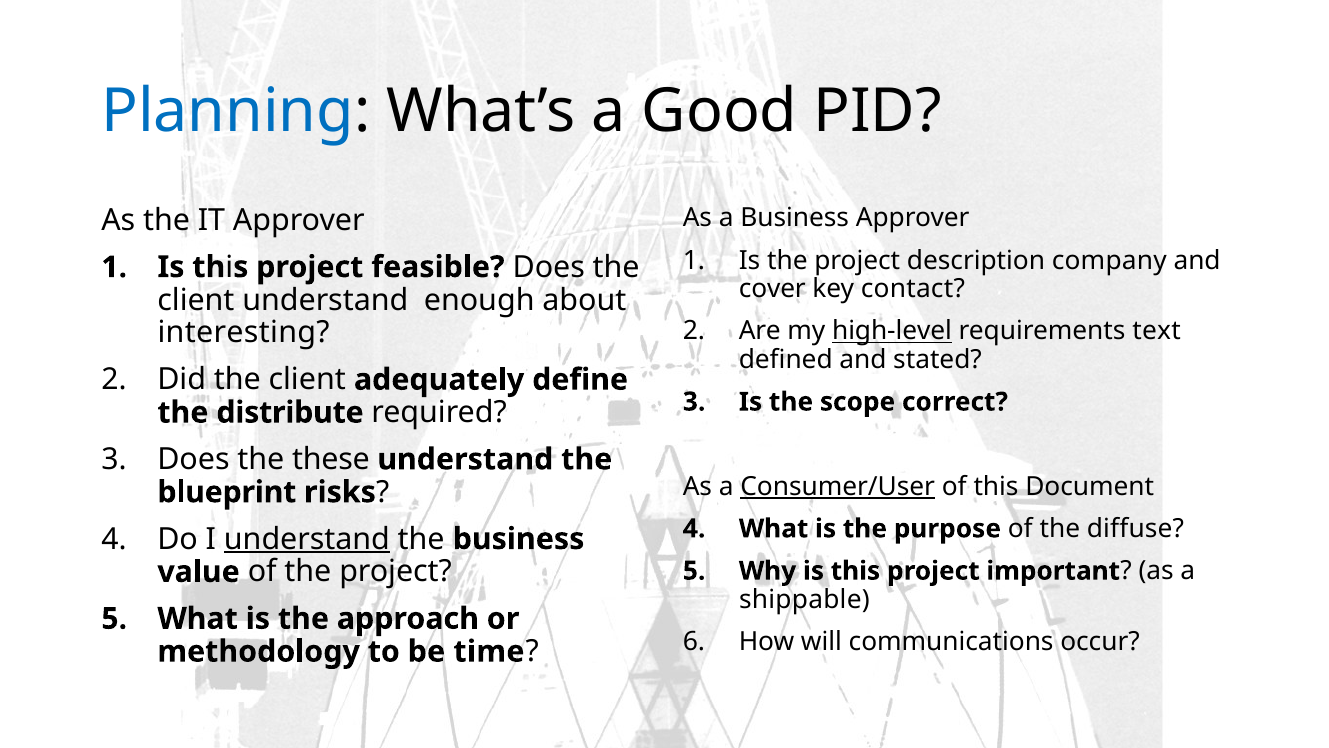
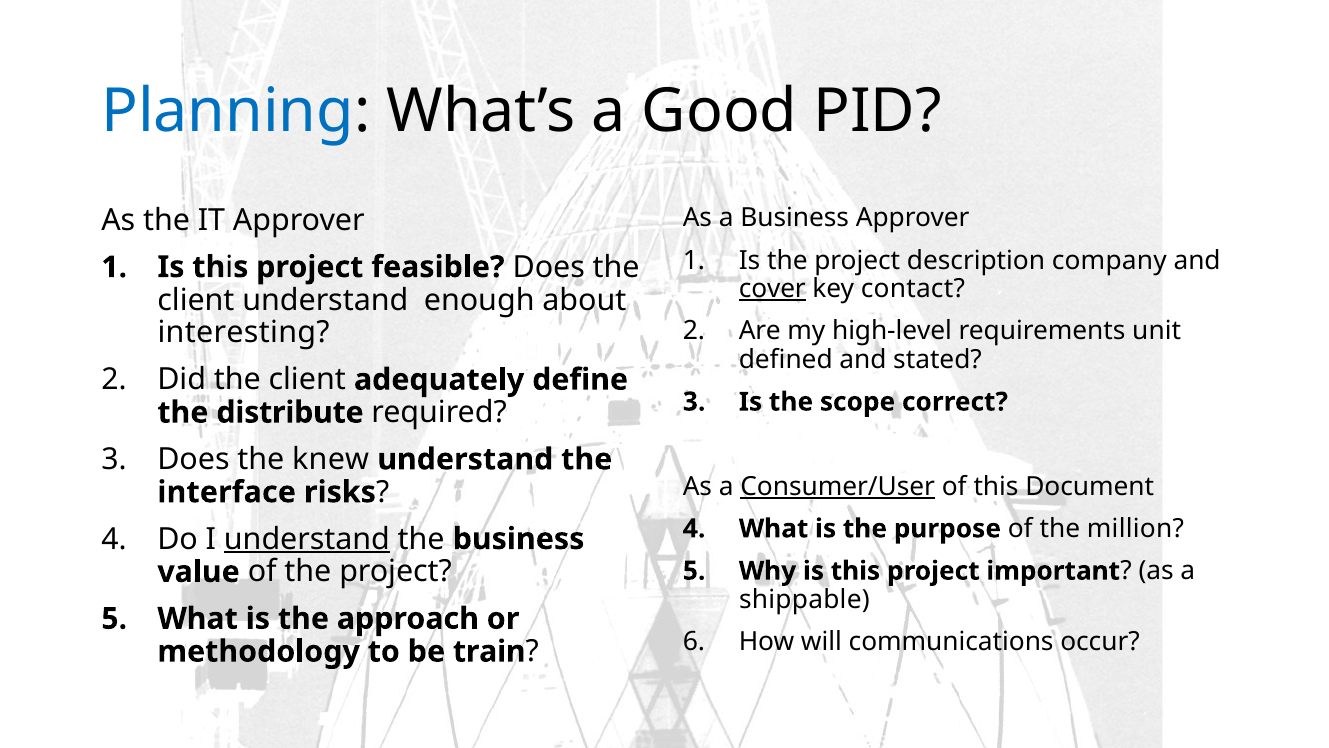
cover underline: none -> present
high-level underline: present -> none
text: text -> unit
these: these -> knew
blueprint: blueprint -> interface
diffuse: diffuse -> million
time: time -> train
